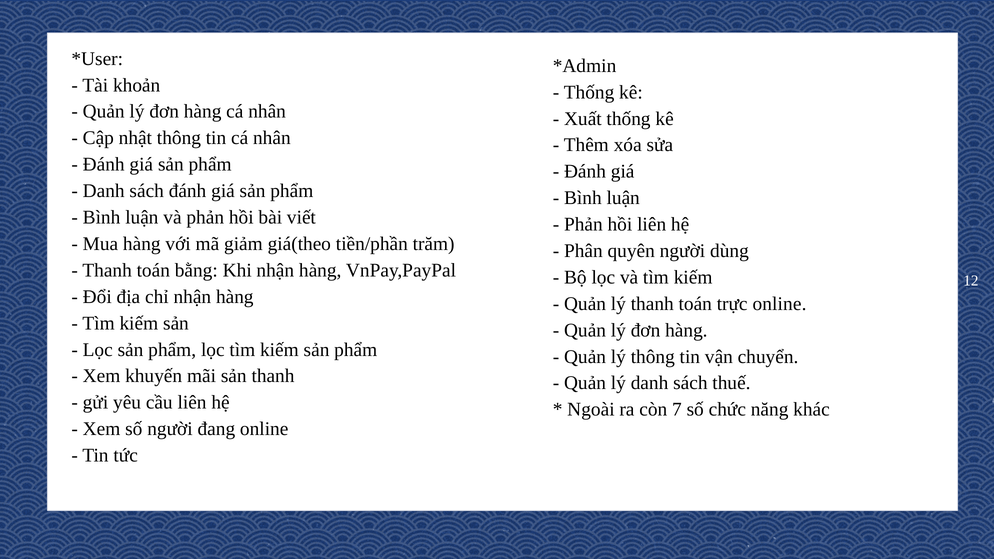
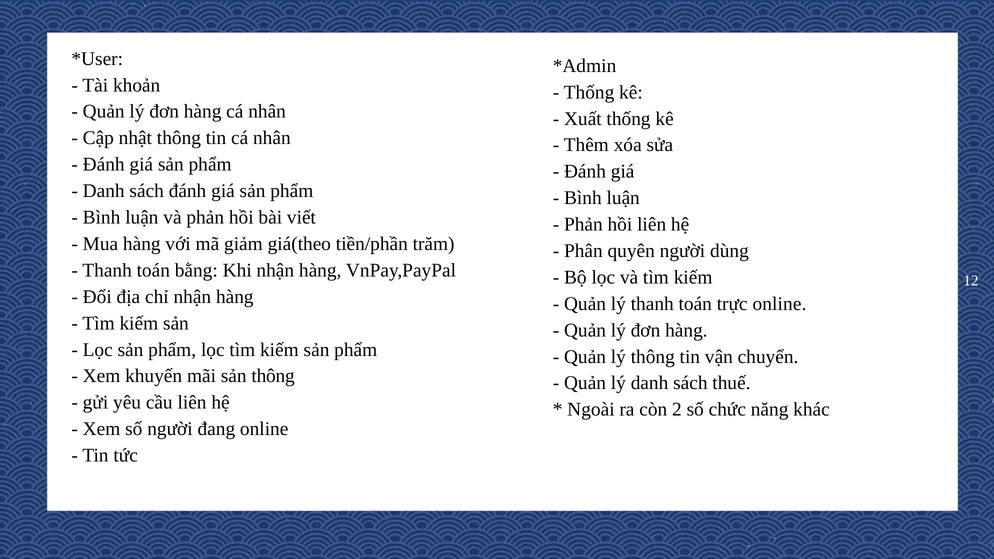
sản thanh: thanh -> thông
7: 7 -> 2
